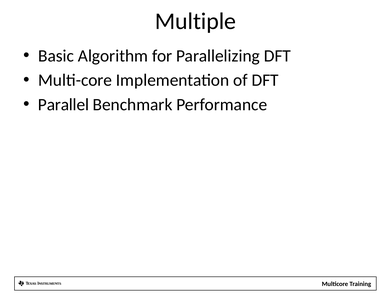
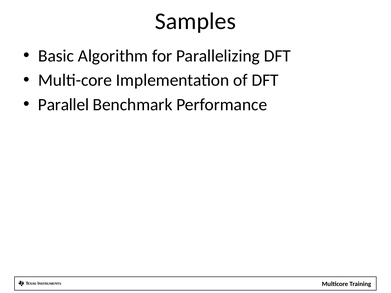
Multiple: Multiple -> Samples
